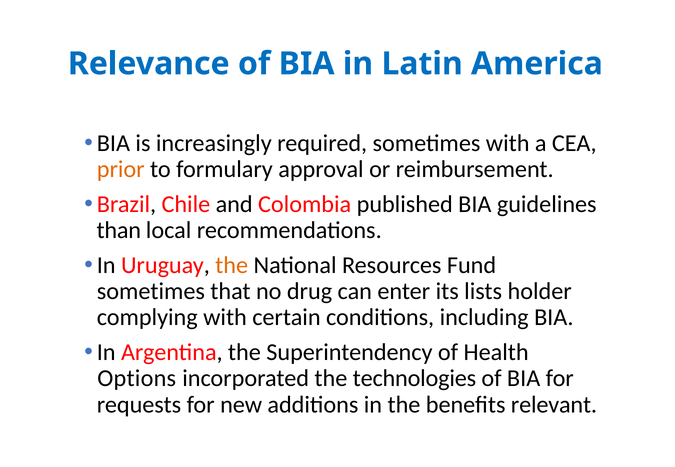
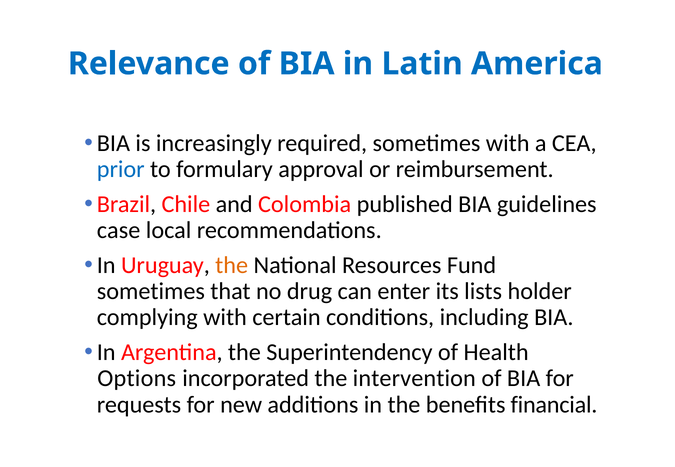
prior colour: orange -> blue
than: than -> case
technologies: technologies -> intervention
relevant: relevant -> financial
